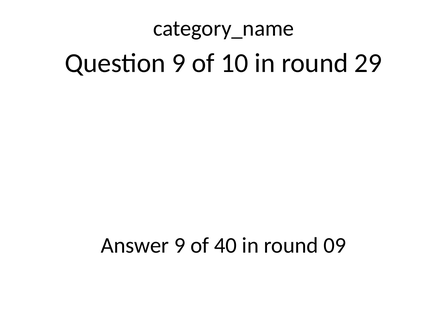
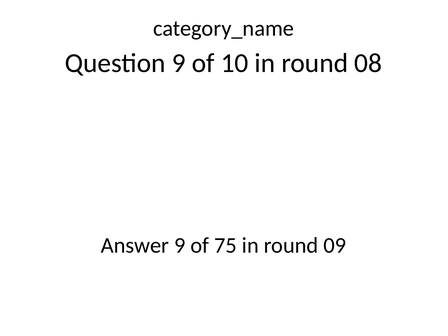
29: 29 -> 08
40: 40 -> 75
